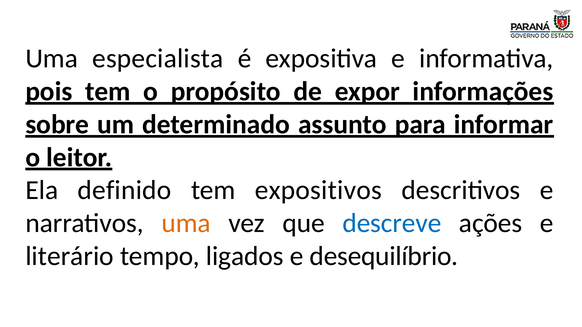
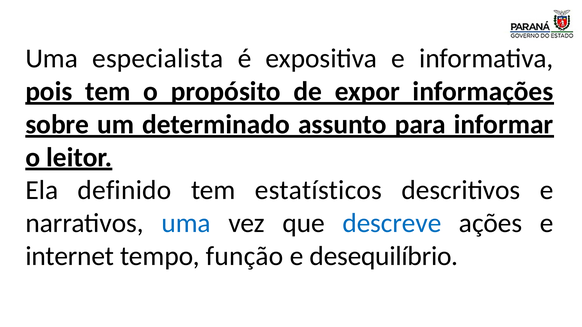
expositivos: expositivos -> estatísticos
uma at (186, 223) colour: orange -> blue
literário: literário -> internet
ligados: ligados -> função
